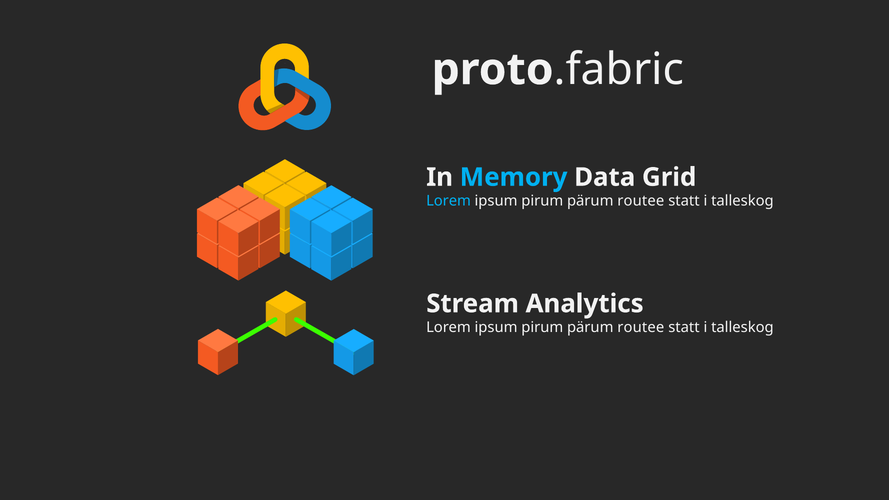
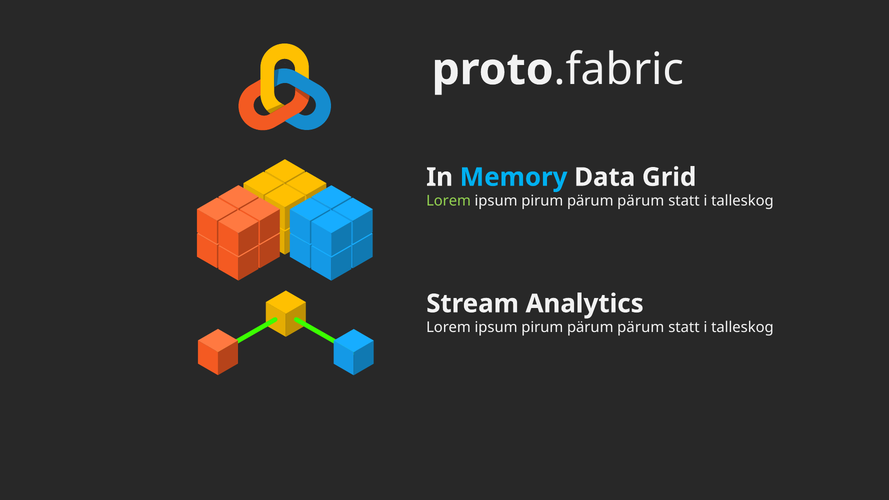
Lorem at (449, 201) colour: light blue -> light green
routee at (641, 201): routee -> pärum
routee at (641, 327): routee -> pärum
